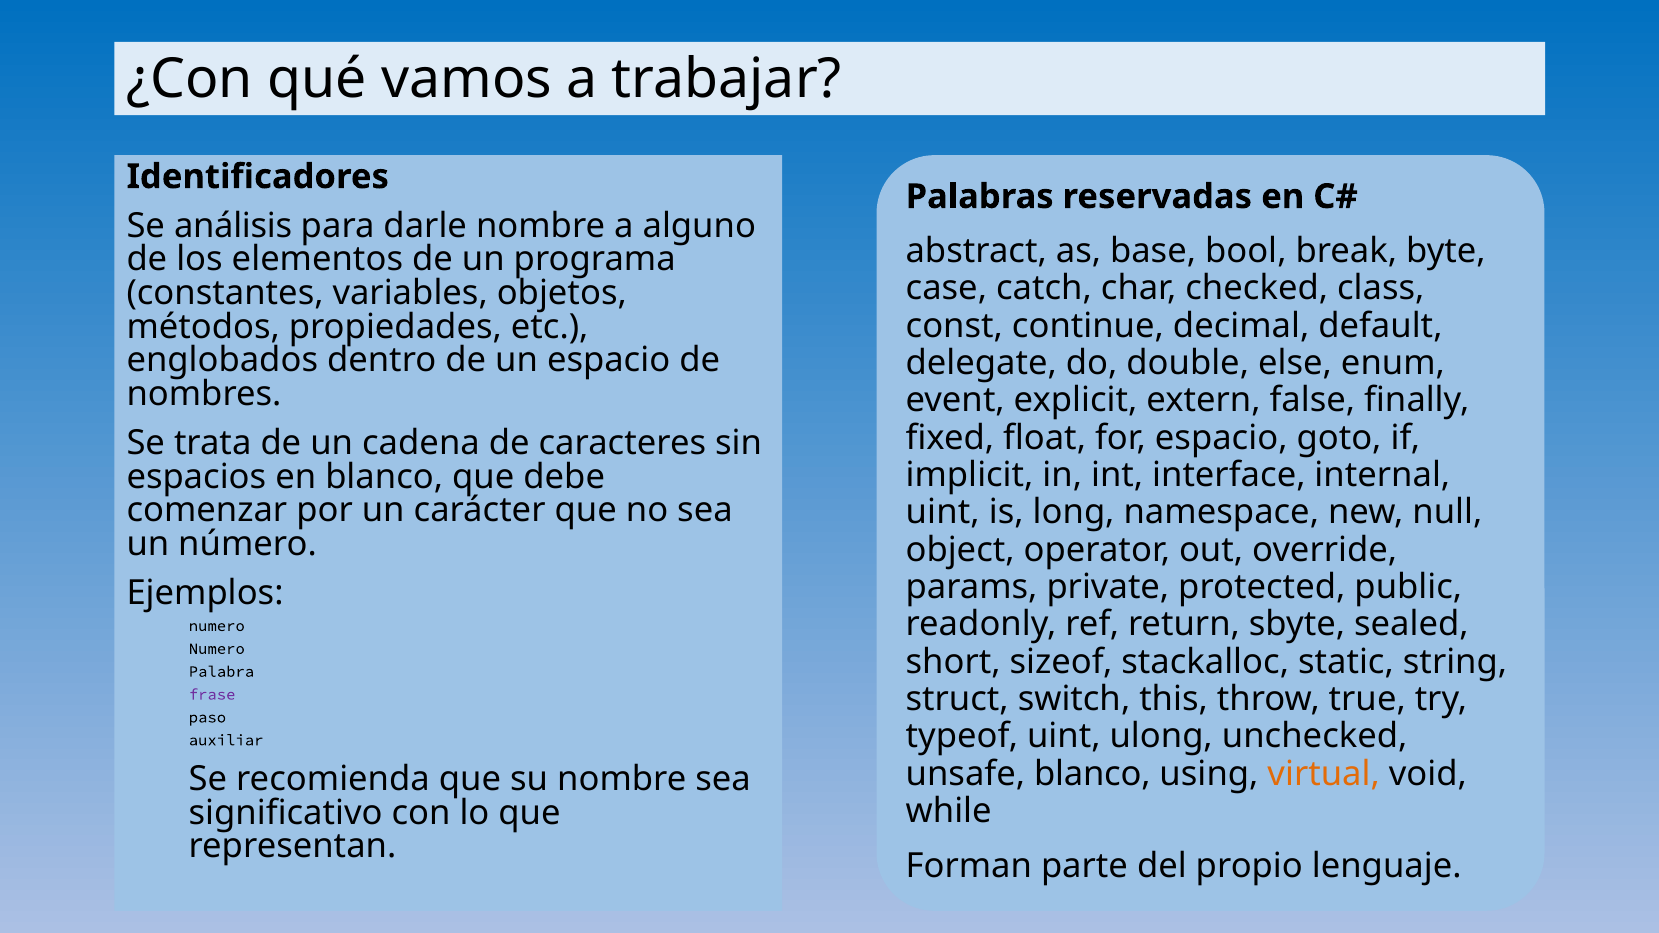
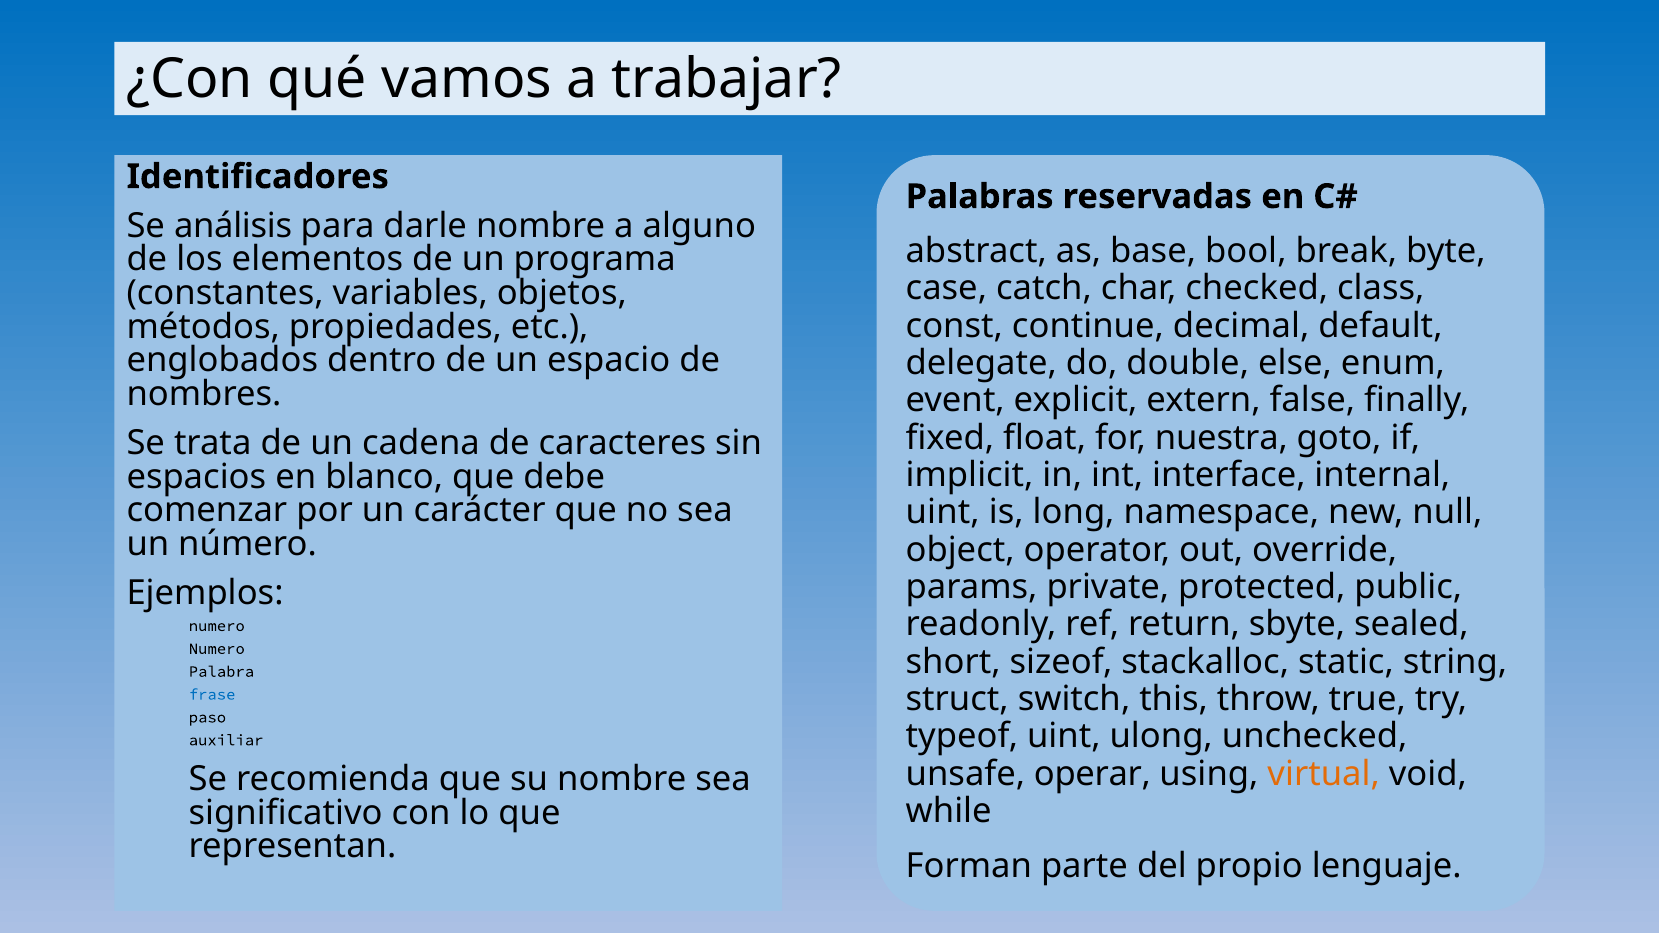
for espacio: espacio -> nuestra
frase colour: purple -> blue
unsafe blanco: blanco -> operar
